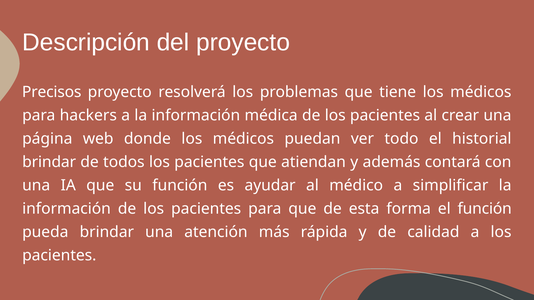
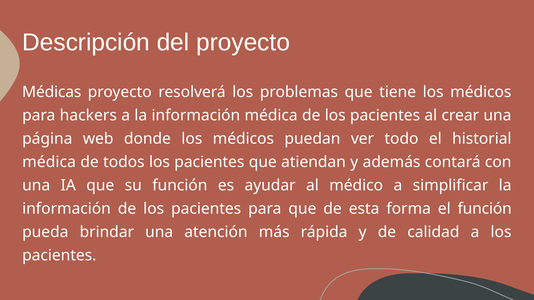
Precisos: Precisos -> Médicas
brindar at (49, 162): brindar -> médica
